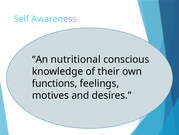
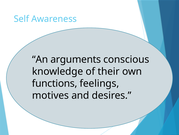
nutritional: nutritional -> arguments
